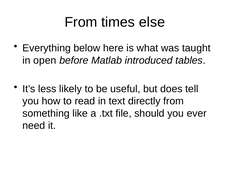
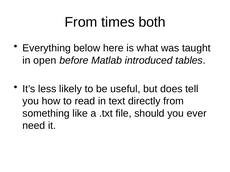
else: else -> both
